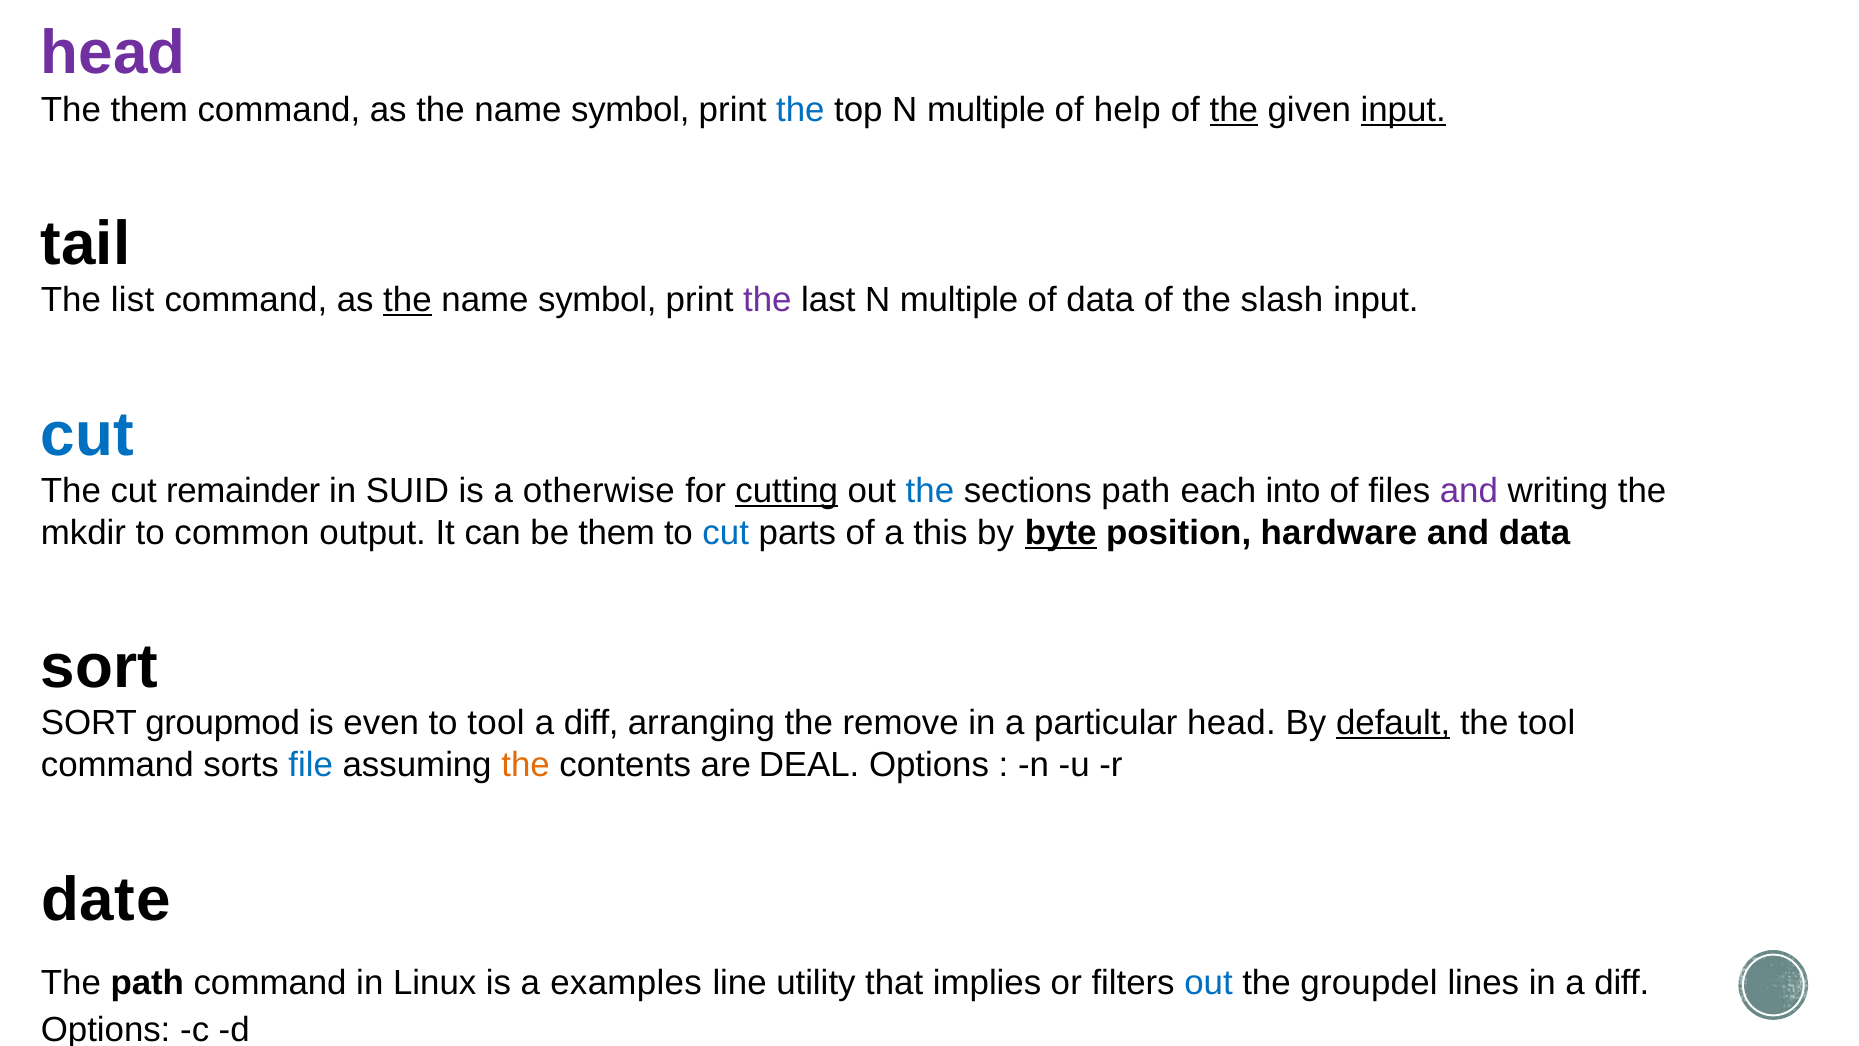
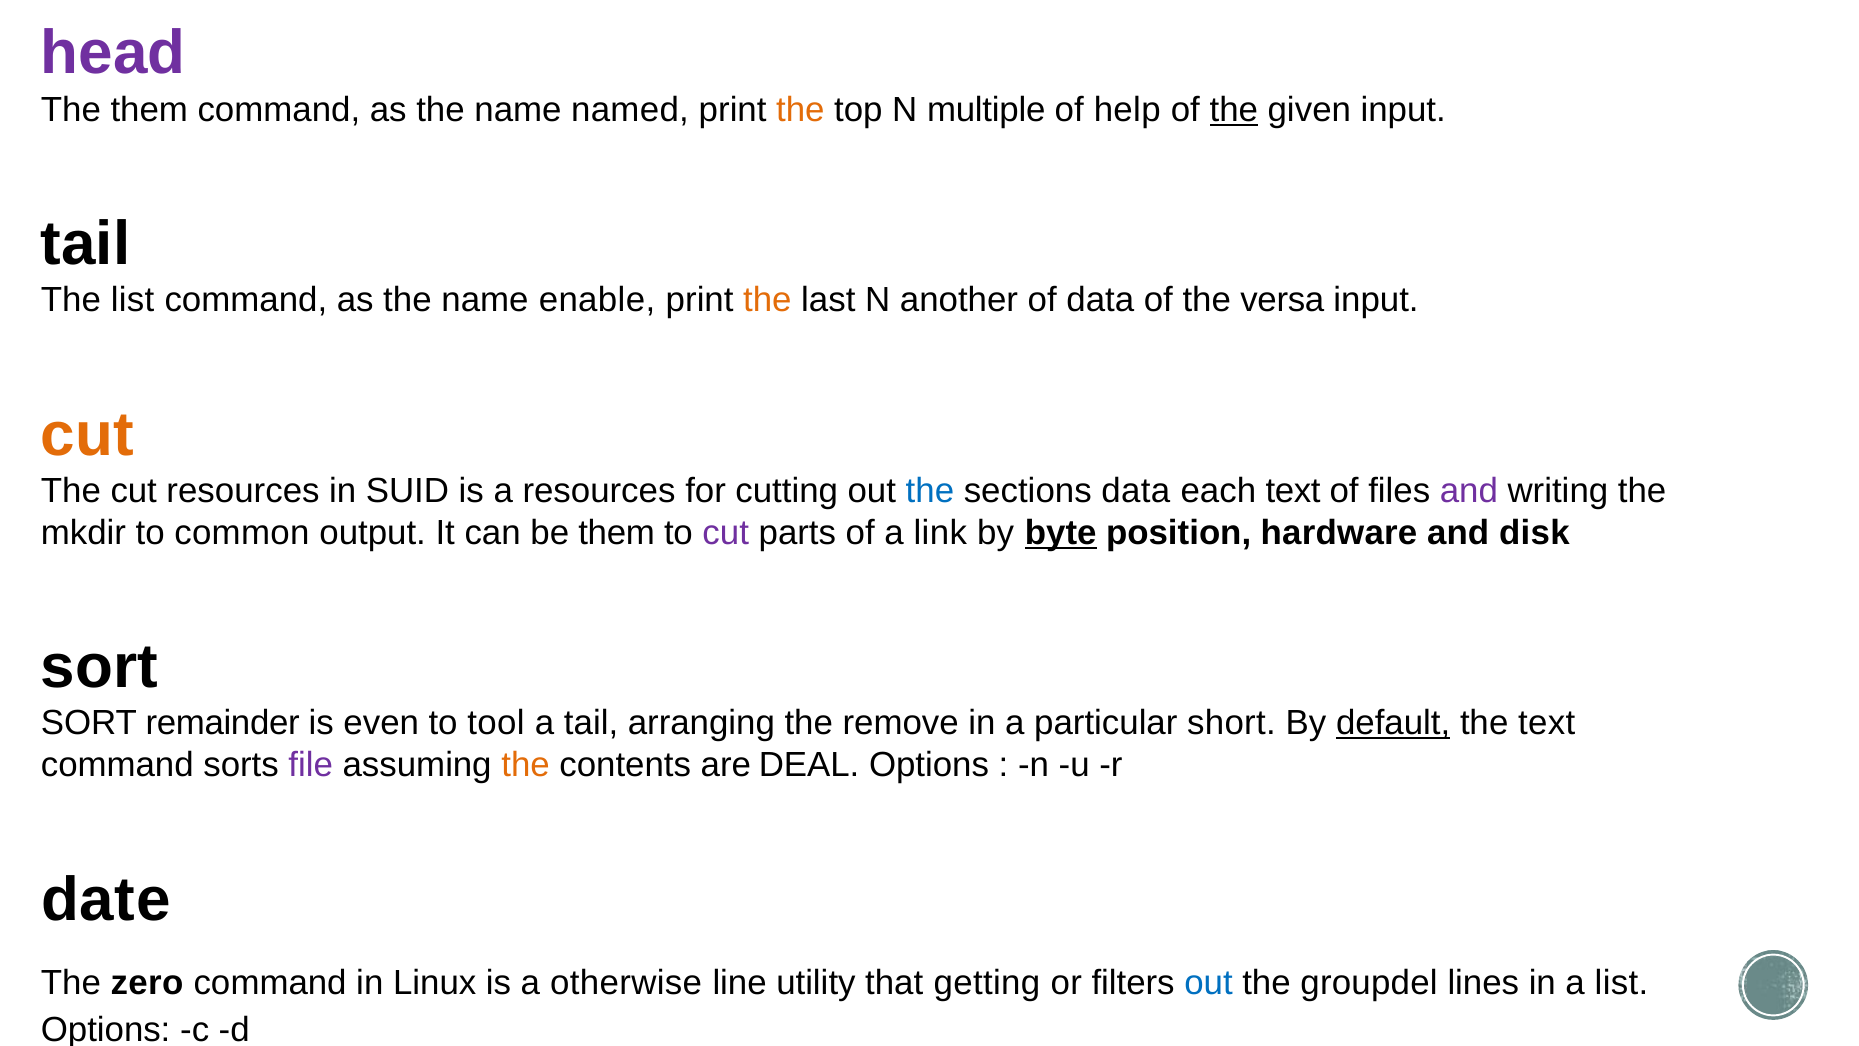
symbol at (630, 110): symbol -> named
the at (800, 110) colour: blue -> orange
input at (1403, 110) underline: present -> none
the at (407, 300) underline: present -> none
symbol at (597, 300): symbol -> enable
the at (767, 300) colour: purple -> orange
last N multiple: multiple -> another
slash: slash -> versa
cut at (87, 435) colour: blue -> orange
cut remainder: remainder -> resources
a otherwise: otherwise -> resources
cutting underline: present -> none
sections path: path -> data
each into: into -> text
cut at (726, 533) colour: blue -> purple
this: this -> link
and data: data -> disk
groupmod: groupmod -> remainder
diff at (591, 723): diff -> tail
particular head: head -> short
the tool: tool -> text
file colour: blue -> purple
The path: path -> zero
examples: examples -> otherwise
implies: implies -> getting
in a diff: diff -> list
